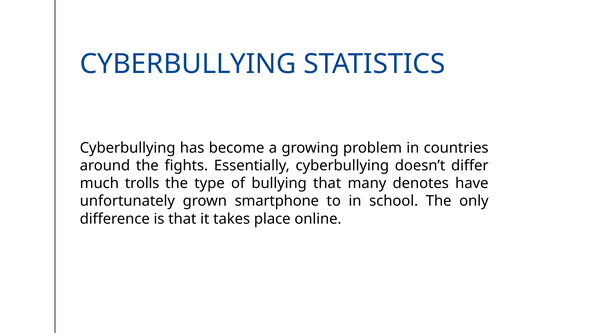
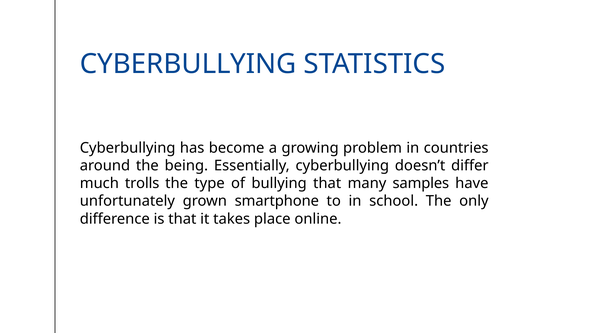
fights: fights -> being
denotes: denotes -> samples
